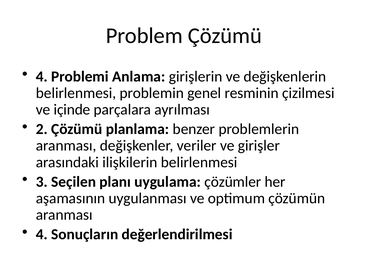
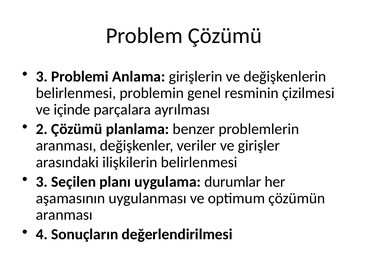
4 at (42, 77): 4 -> 3
çözümler: çözümler -> durumlar
